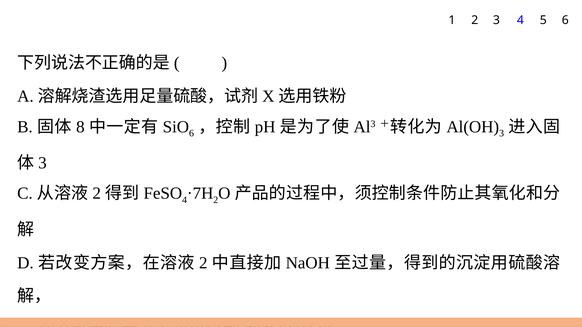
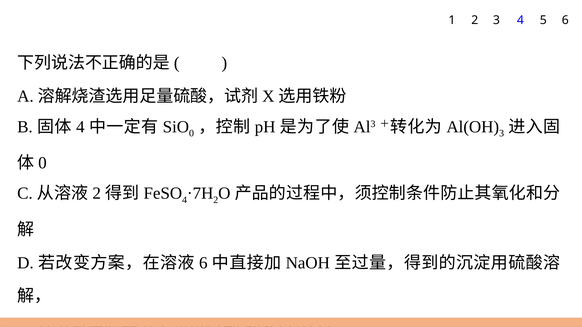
8 at (80, 127): 8 -> 4
6 at (192, 134): 6 -> 0
3 at (42, 163): 3 -> 0
2 at (203, 263): 2 -> 6
